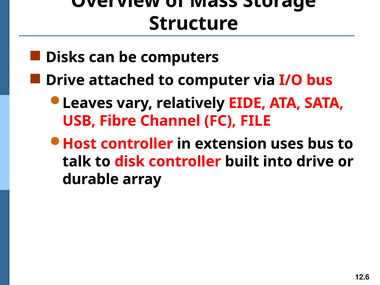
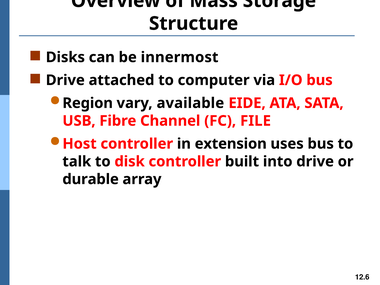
computers: computers -> innermost
Leaves: Leaves -> Region
relatively: relatively -> available
